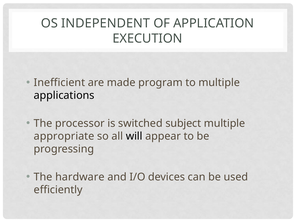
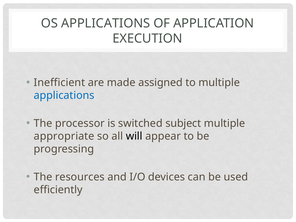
OS INDEPENDENT: INDEPENDENT -> APPLICATIONS
program: program -> assigned
applications at (64, 95) colour: black -> blue
hardware: hardware -> resources
